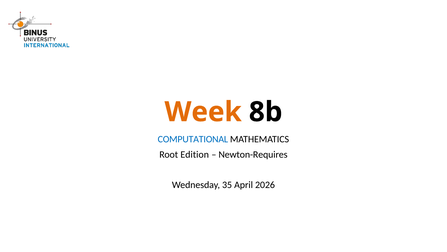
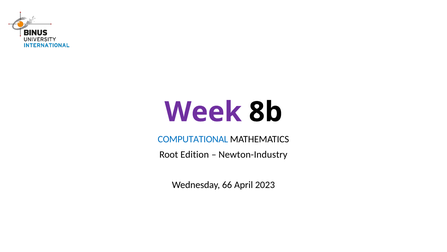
Week colour: orange -> purple
Newton-Requires: Newton-Requires -> Newton-Industry
35: 35 -> 66
2026: 2026 -> 2023
